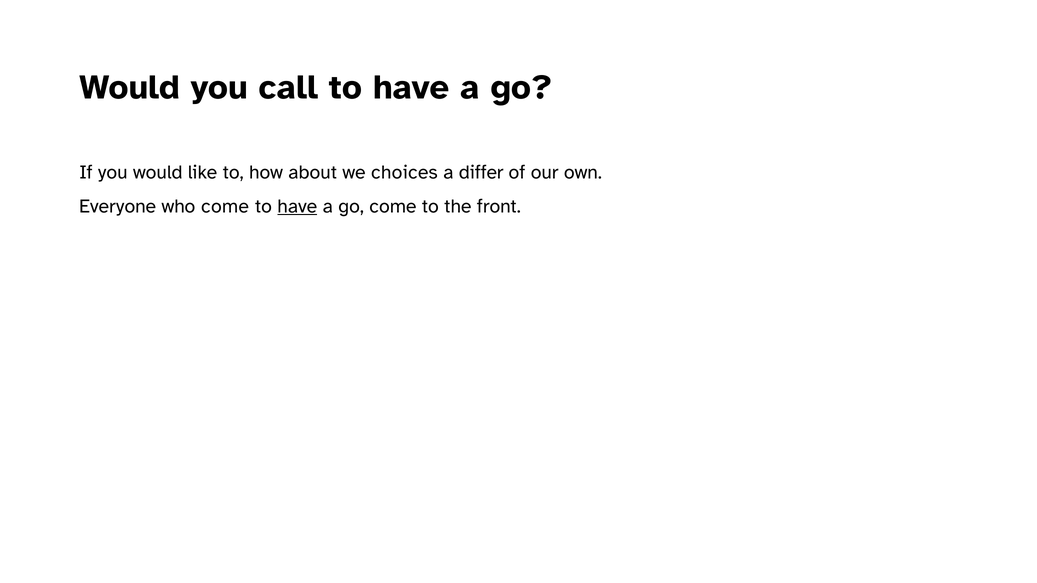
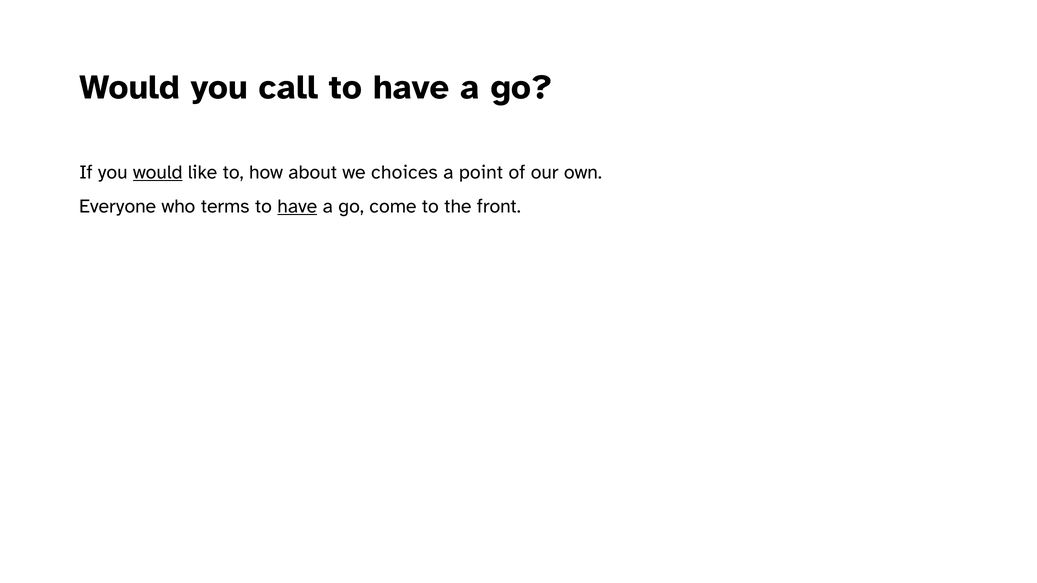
would at (158, 172) underline: none -> present
differ: differ -> point
who come: come -> terms
